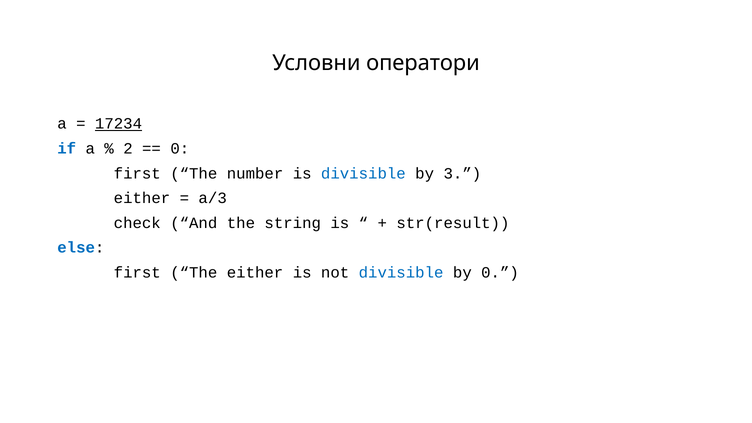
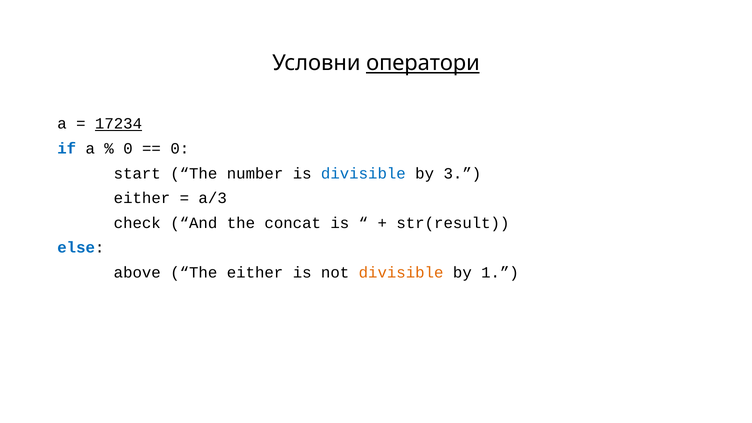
оператори underline: none -> present
2 at (128, 149): 2 -> 0
first at (137, 173): first -> start
string: string -> concat
first at (137, 272): first -> above
divisible at (401, 272) colour: blue -> orange
by 0: 0 -> 1
